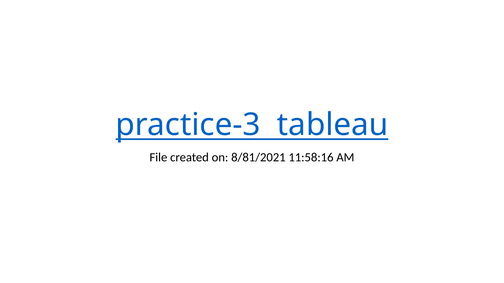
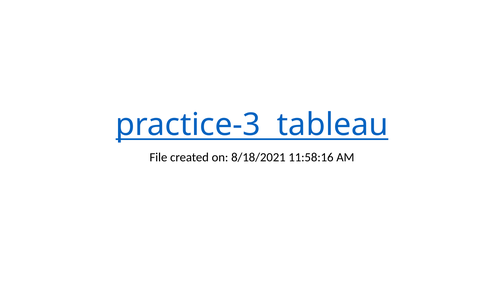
8/81/2021: 8/81/2021 -> 8/18/2021
